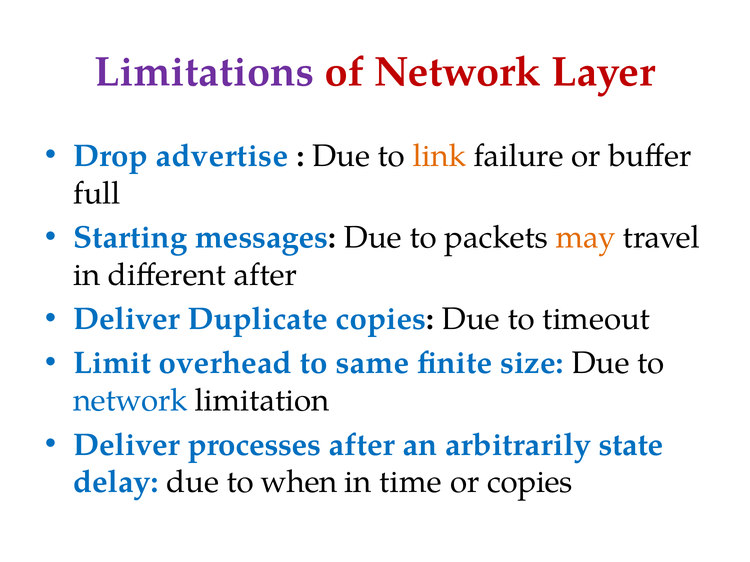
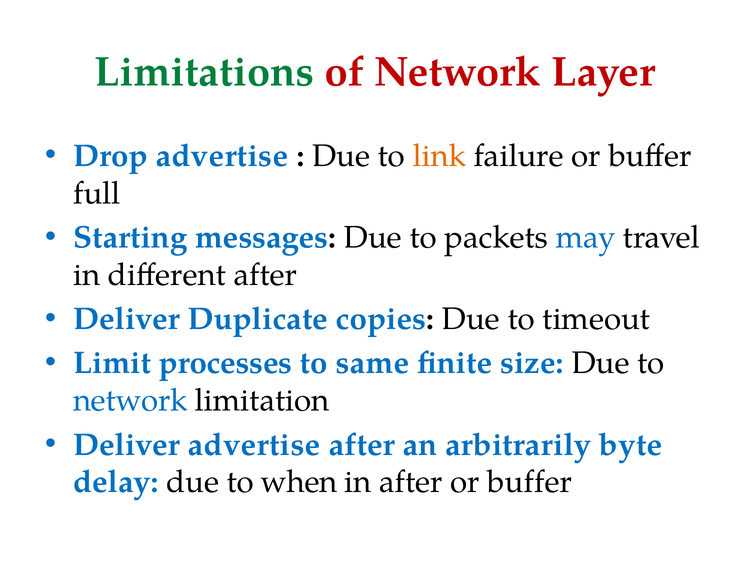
Limitations colour: purple -> green
may colour: orange -> blue
overhead: overhead -> processes
Deliver processes: processes -> advertise
state: state -> byte
in time: time -> after
copies at (530, 483): copies -> buffer
